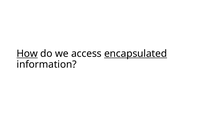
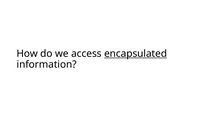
How underline: present -> none
